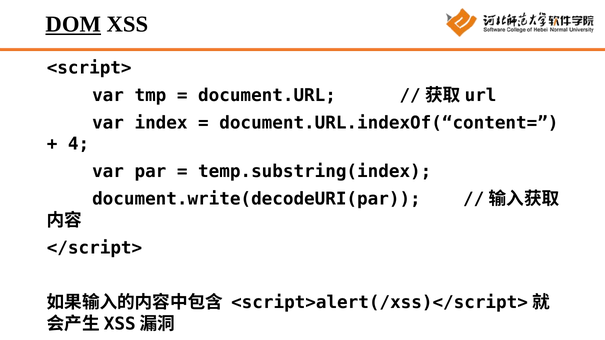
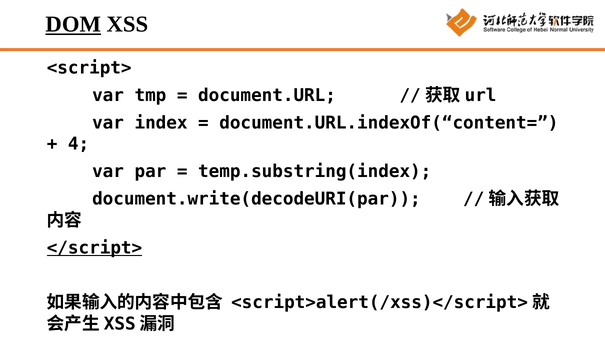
</script> underline: none -> present
